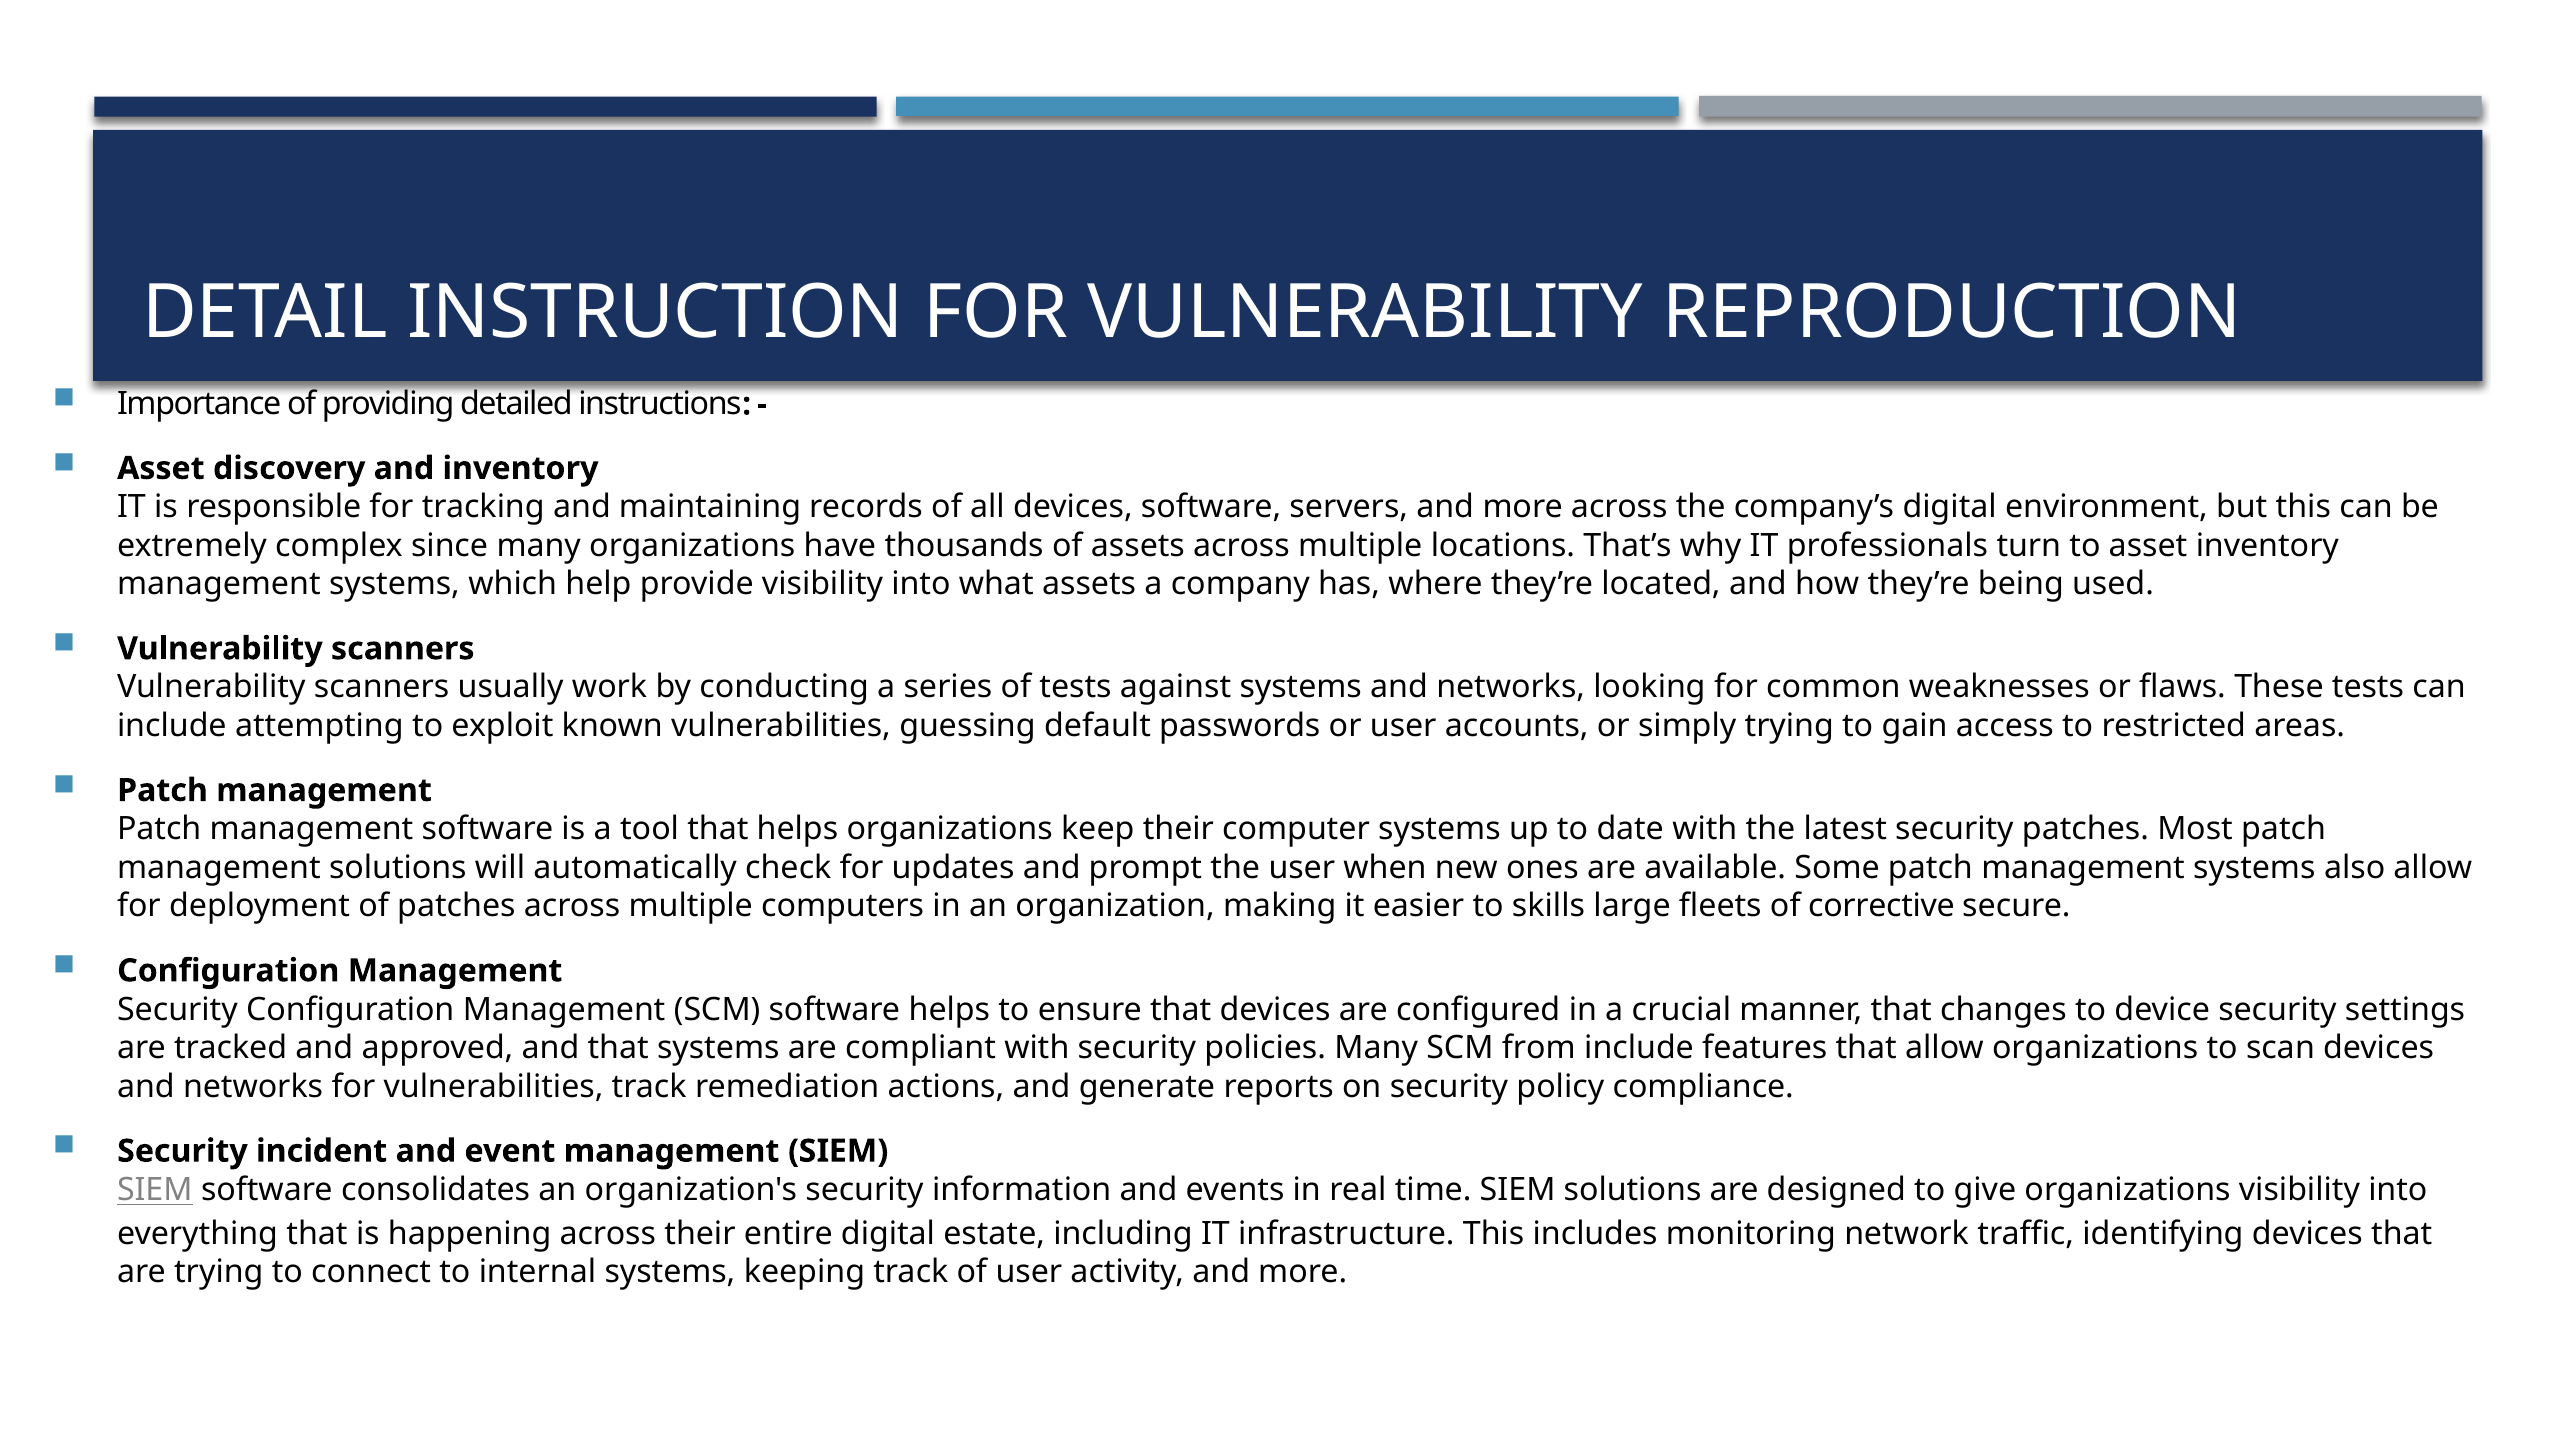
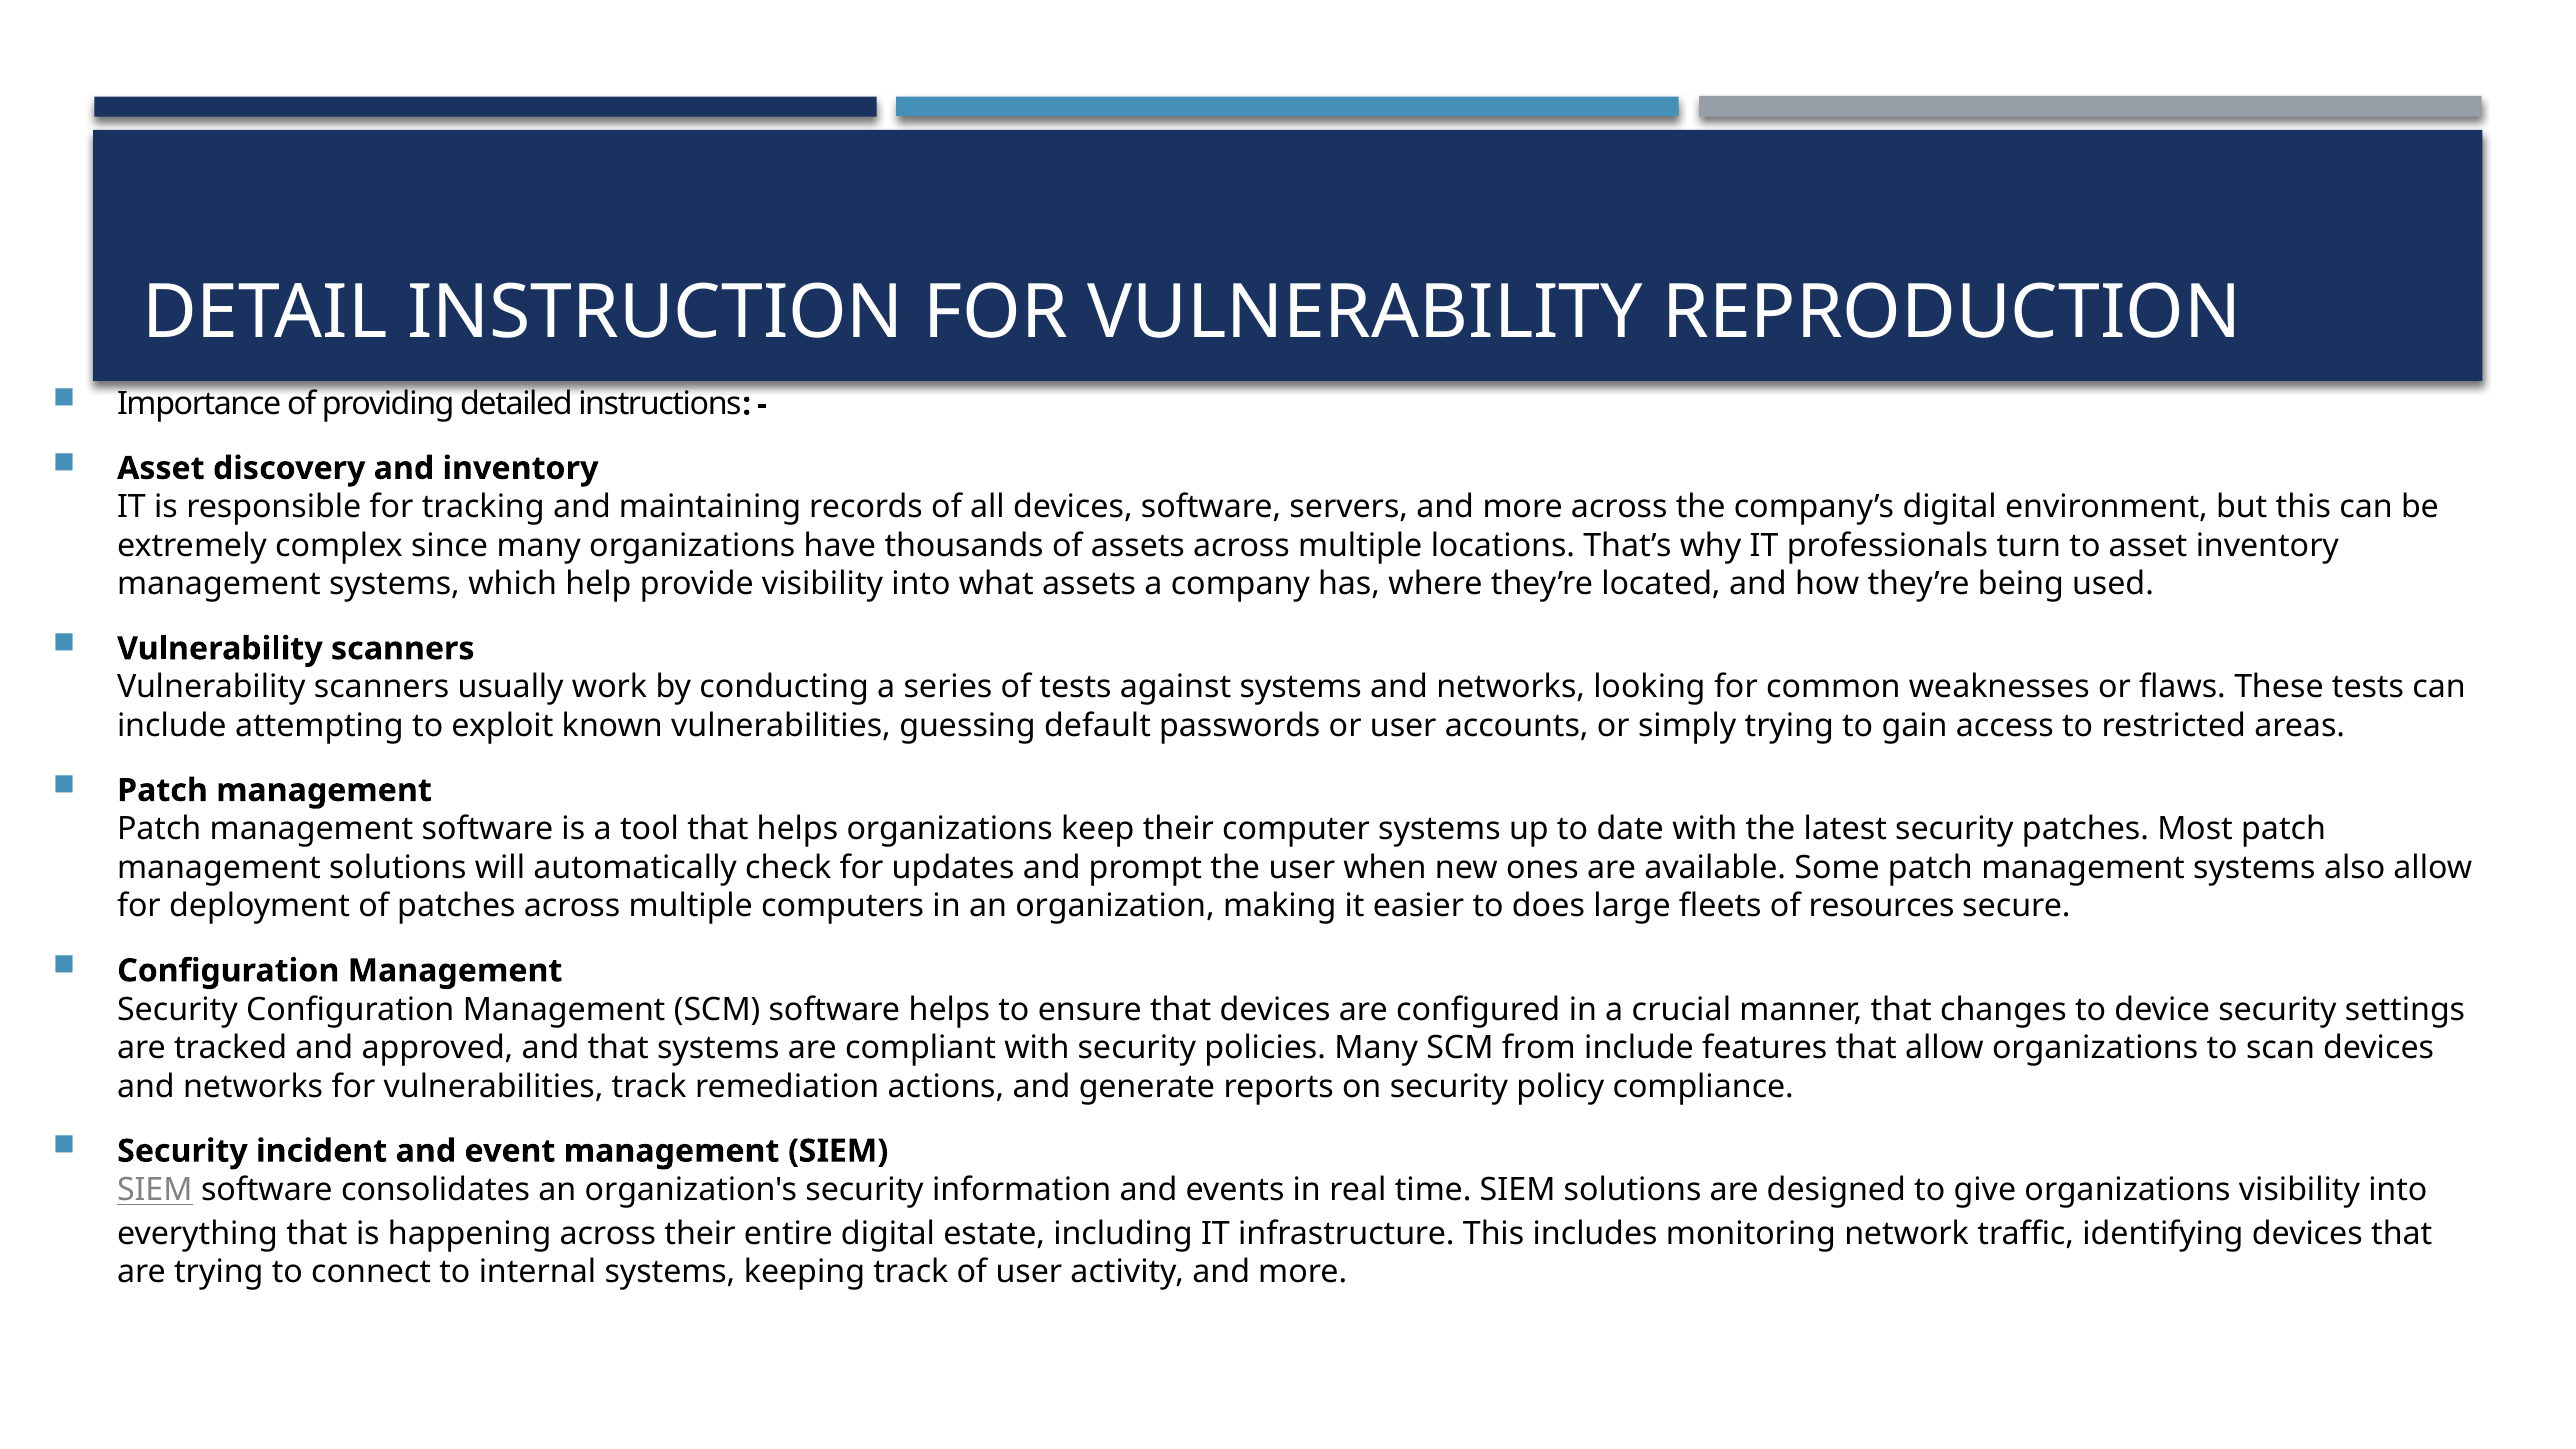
skills: skills -> does
corrective: corrective -> resources
